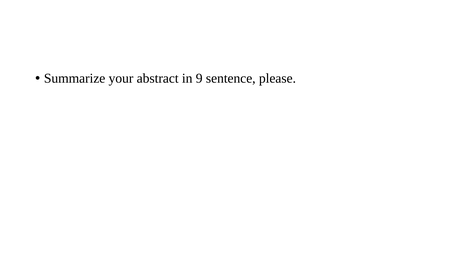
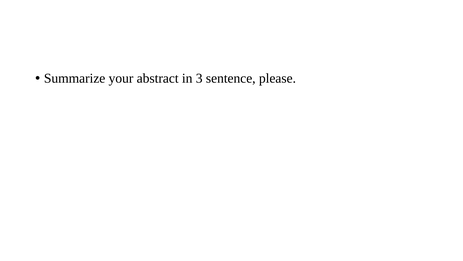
9: 9 -> 3
